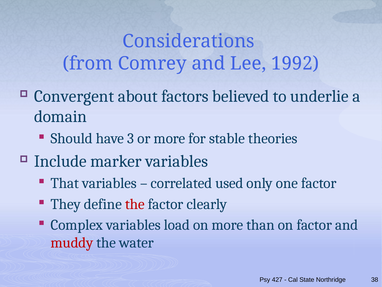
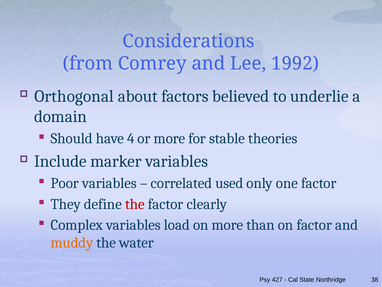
Convergent: Convergent -> Orthogonal
3: 3 -> 4
That: That -> Poor
muddy colour: red -> orange
